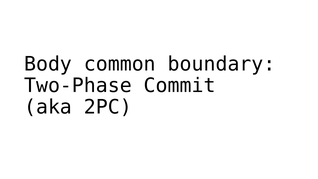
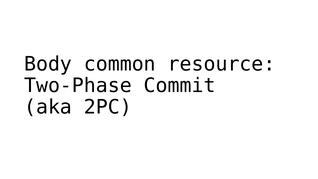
boundary: boundary -> resource
